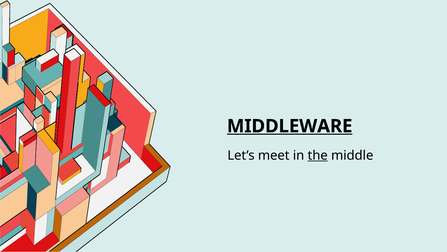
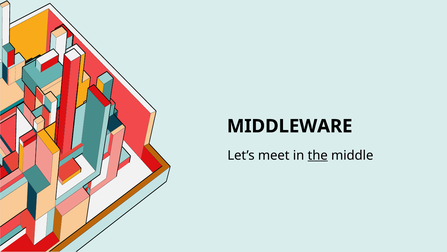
MIDDLEWARE underline: present -> none
